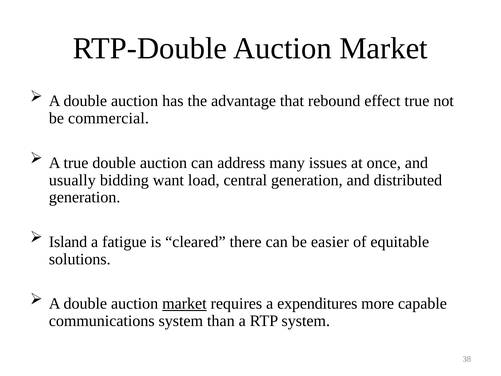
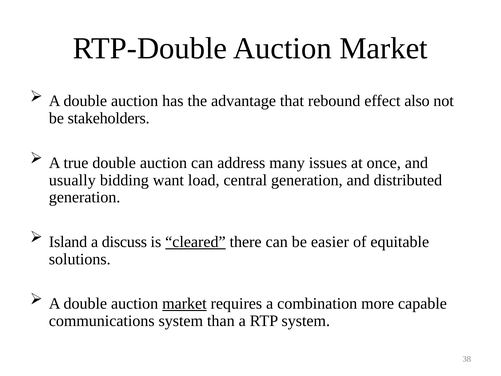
effect true: true -> also
commercial: commercial -> stakeholders
fatigue: fatigue -> discuss
cleared underline: none -> present
expenditures: expenditures -> combination
